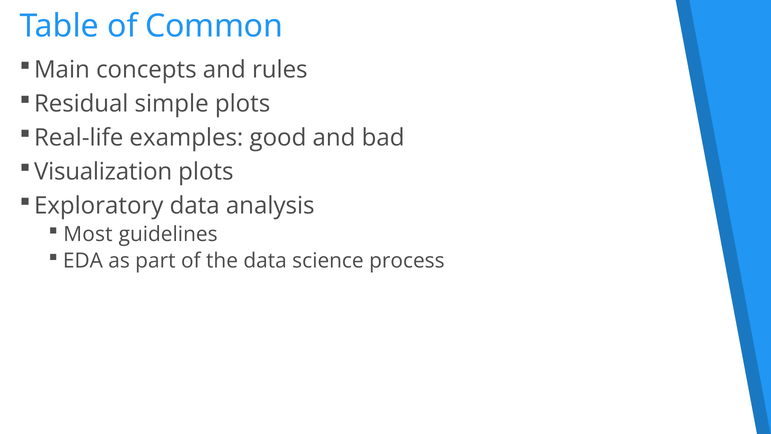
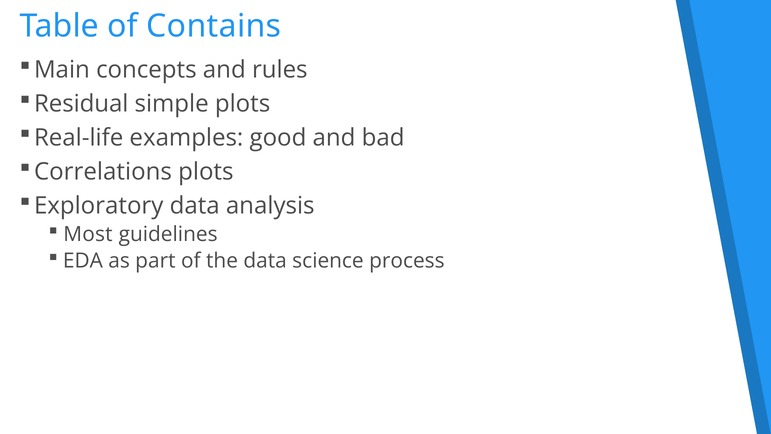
Common: Common -> Contains
Visualization: Visualization -> Correlations
